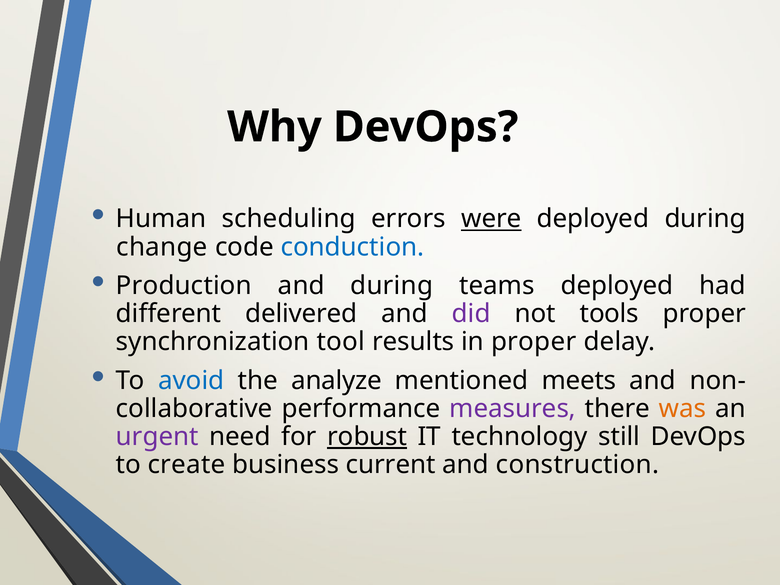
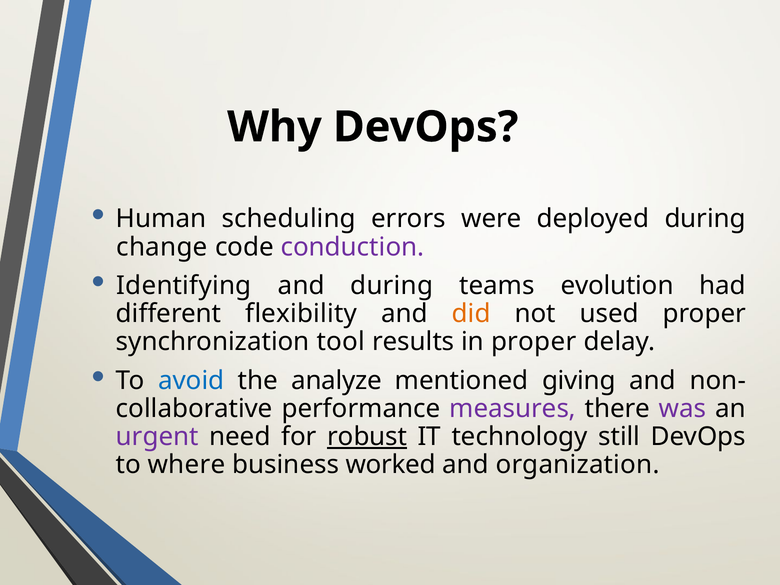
were underline: present -> none
conduction colour: blue -> purple
Production: Production -> Identifying
teams deployed: deployed -> evolution
delivered: delivered -> flexibility
did colour: purple -> orange
tools: tools -> used
meets: meets -> giving
was colour: orange -> purple
create: create -> where
current: current -> worked
construction: construction -> organization
